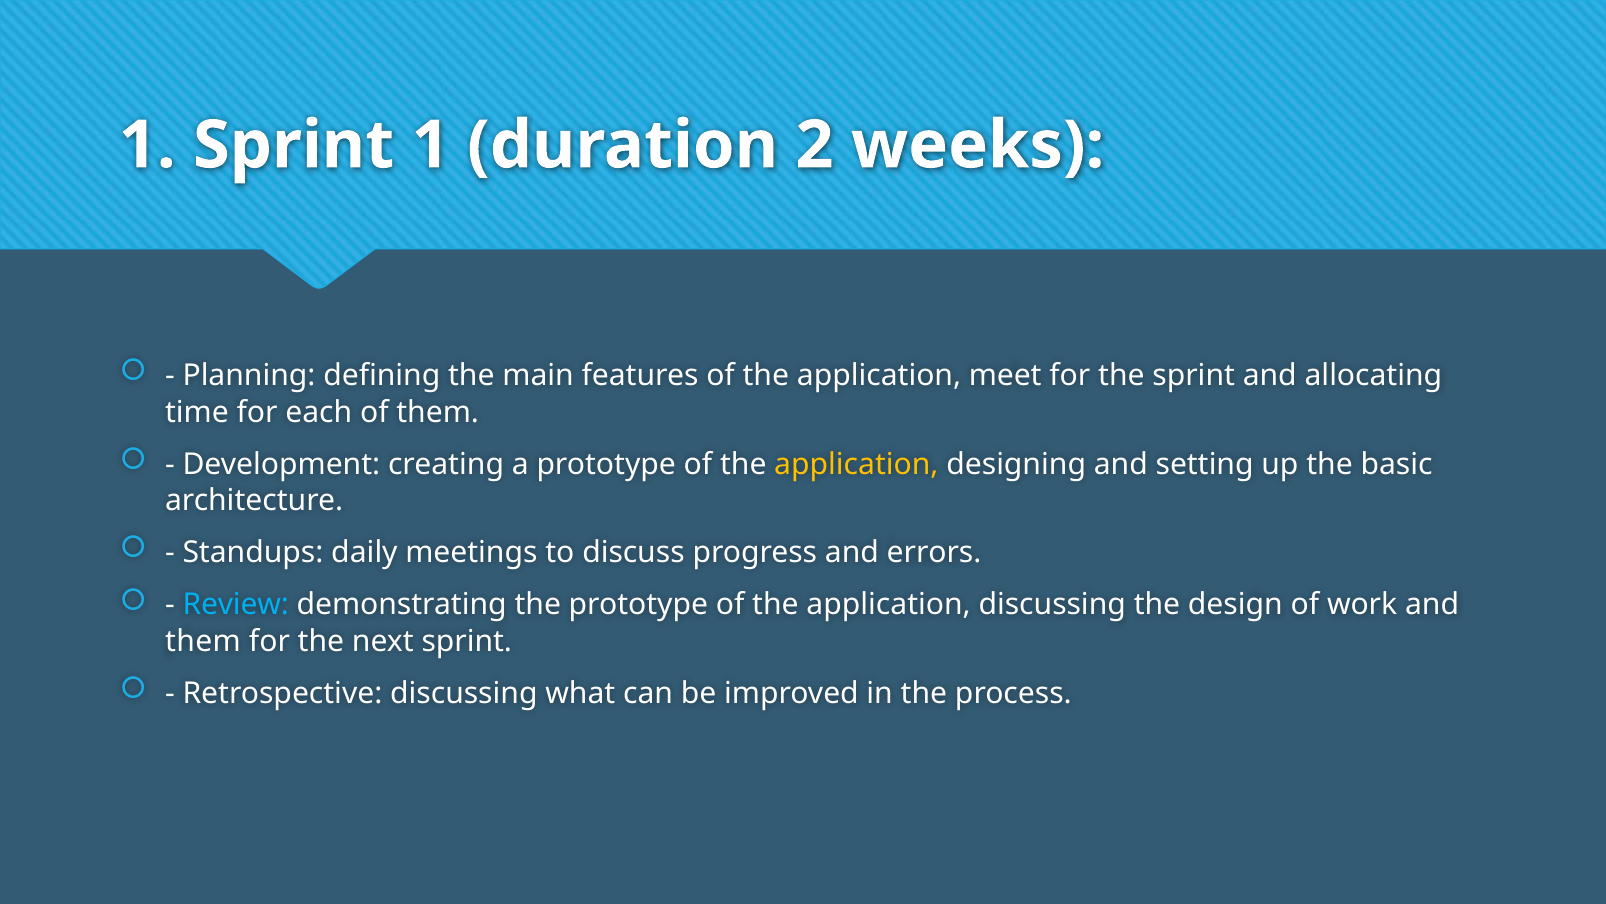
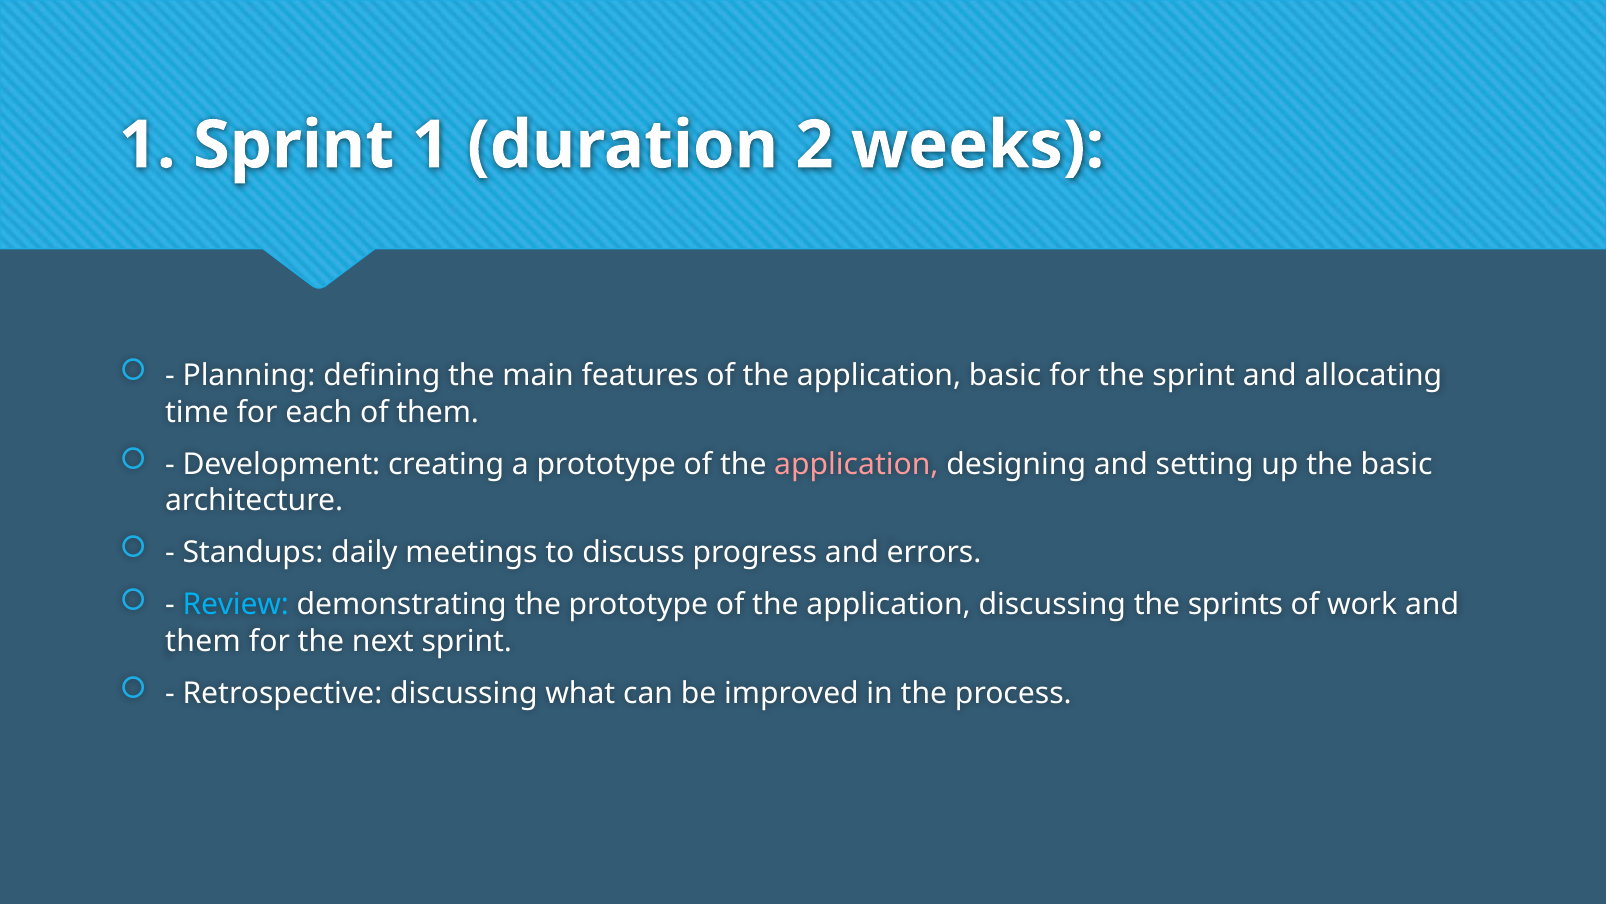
application meet: meet -> basic
application at (856, 464) colour: yellow -> pink
design: design -> sprints
